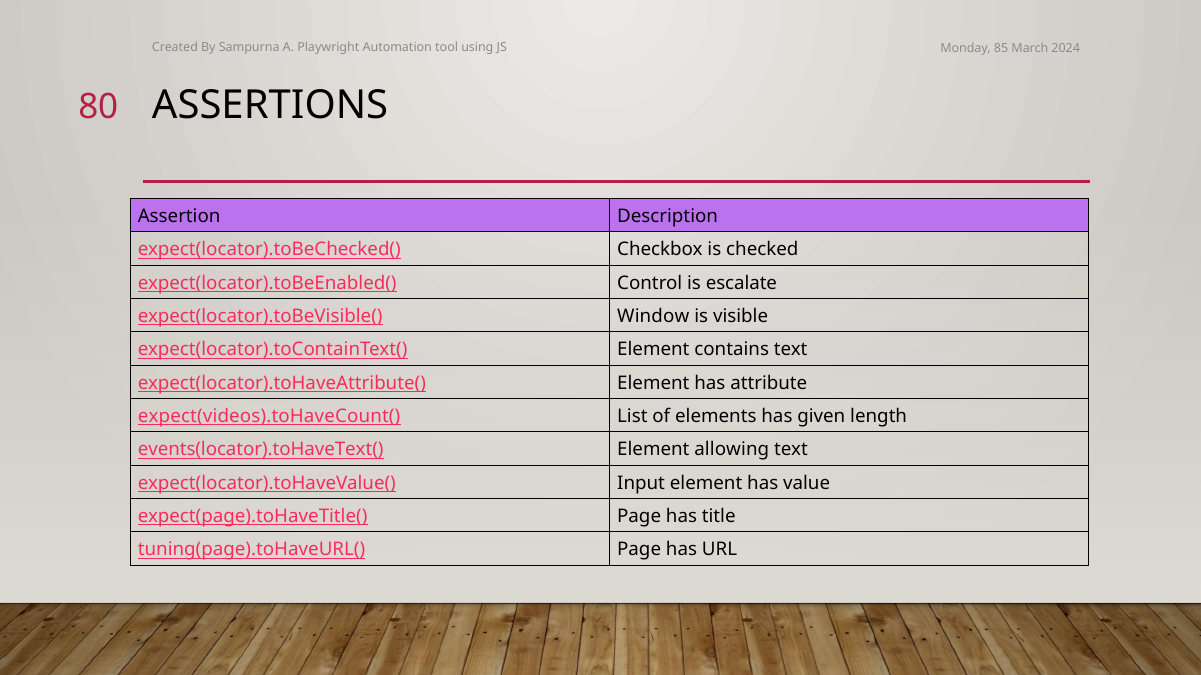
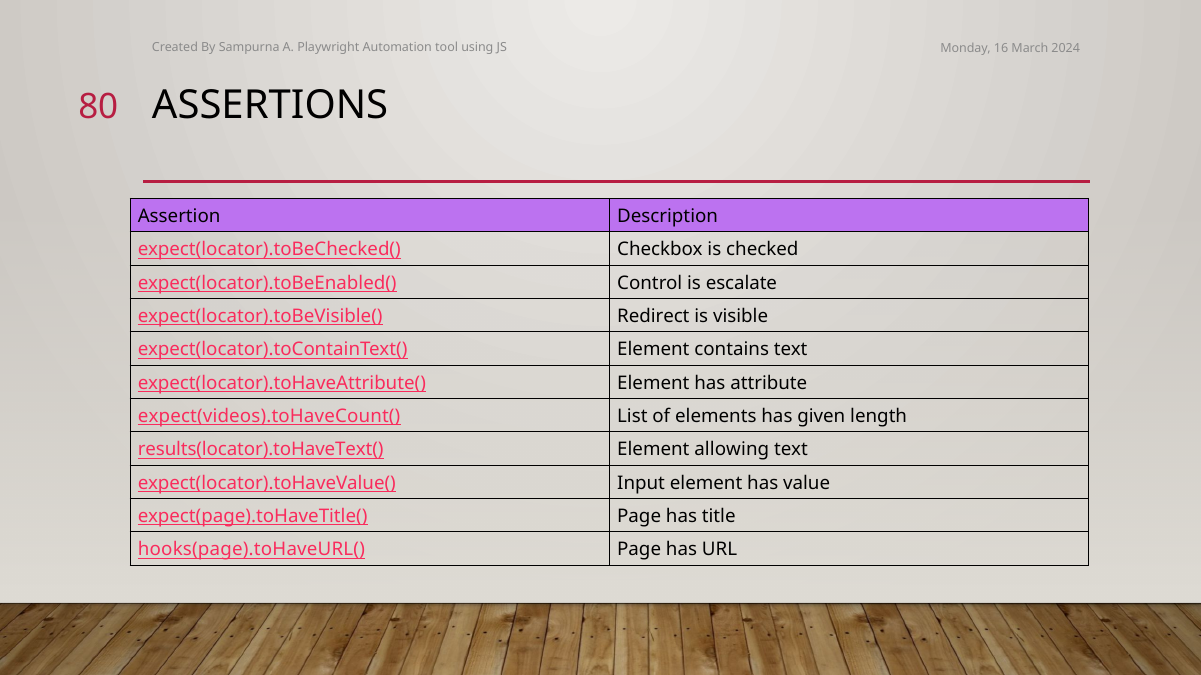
85: 85 -> 16
Window: Window -> Redirect
events(locator).toHaveText(: events(locator).toHaveText( -> results(locator).toHaveText(
tuning(page).toHaveURL(: tuning(page).toHaveURL( -> hooks(page).toHaveURL(
